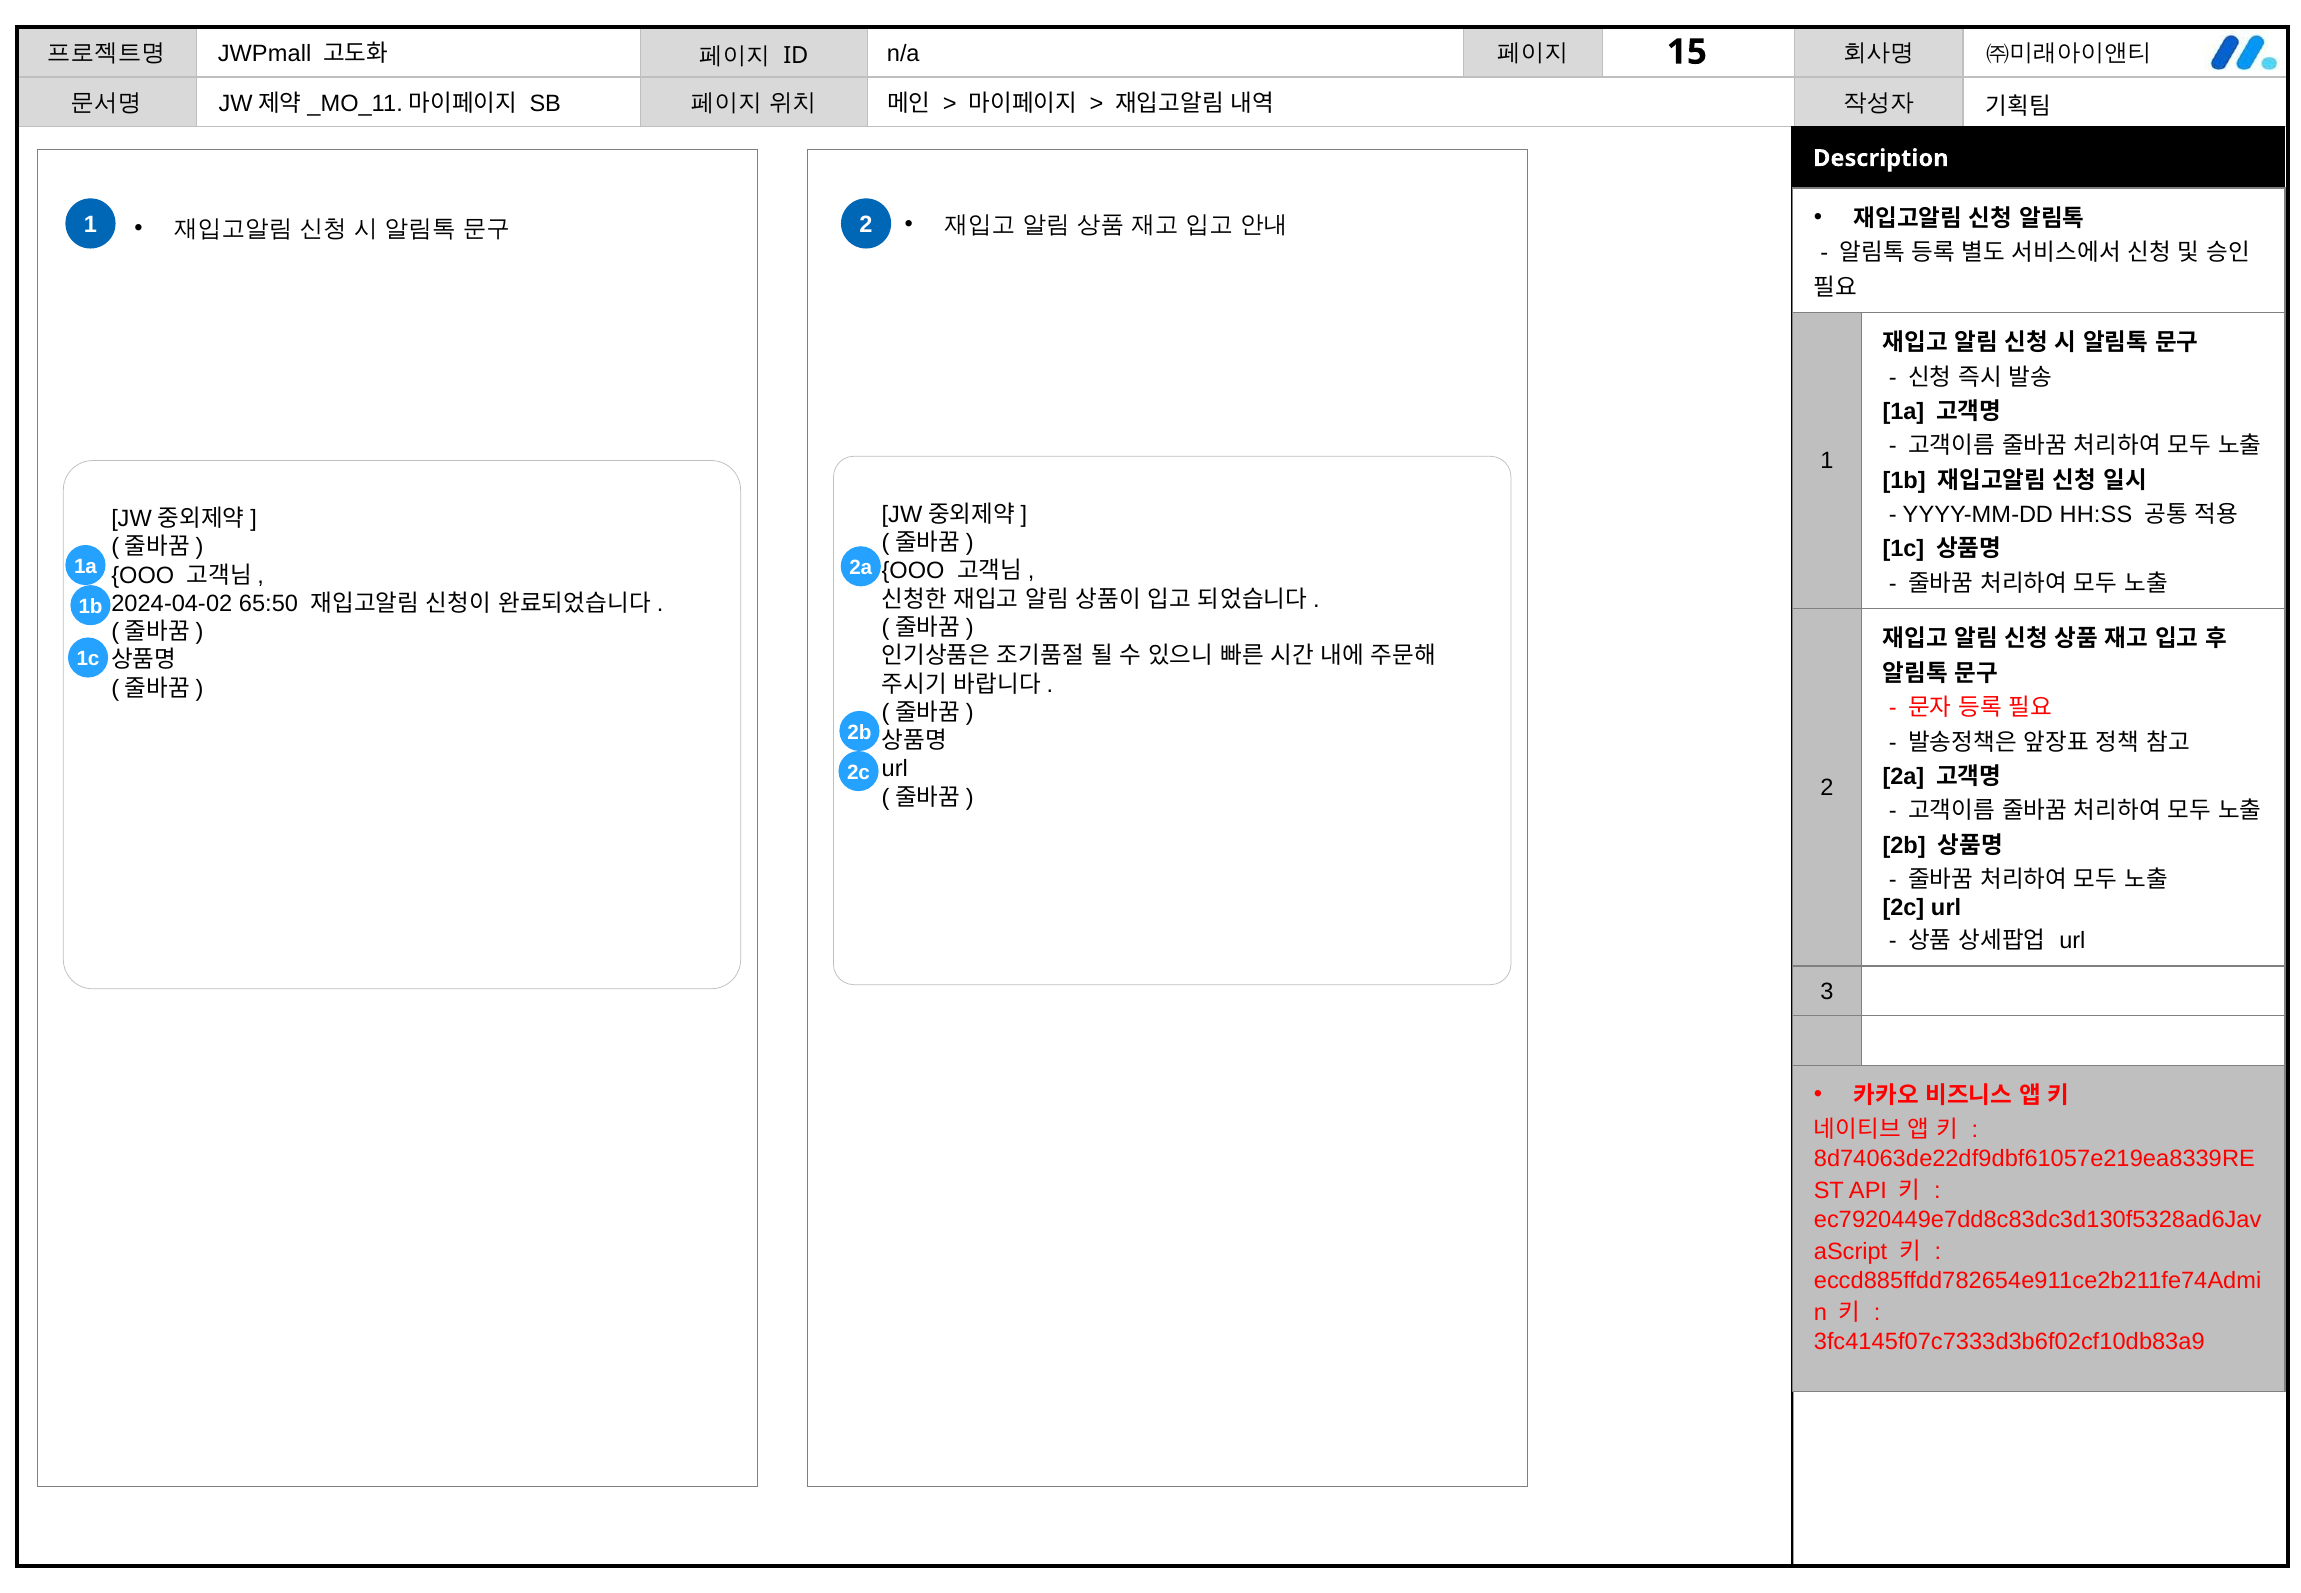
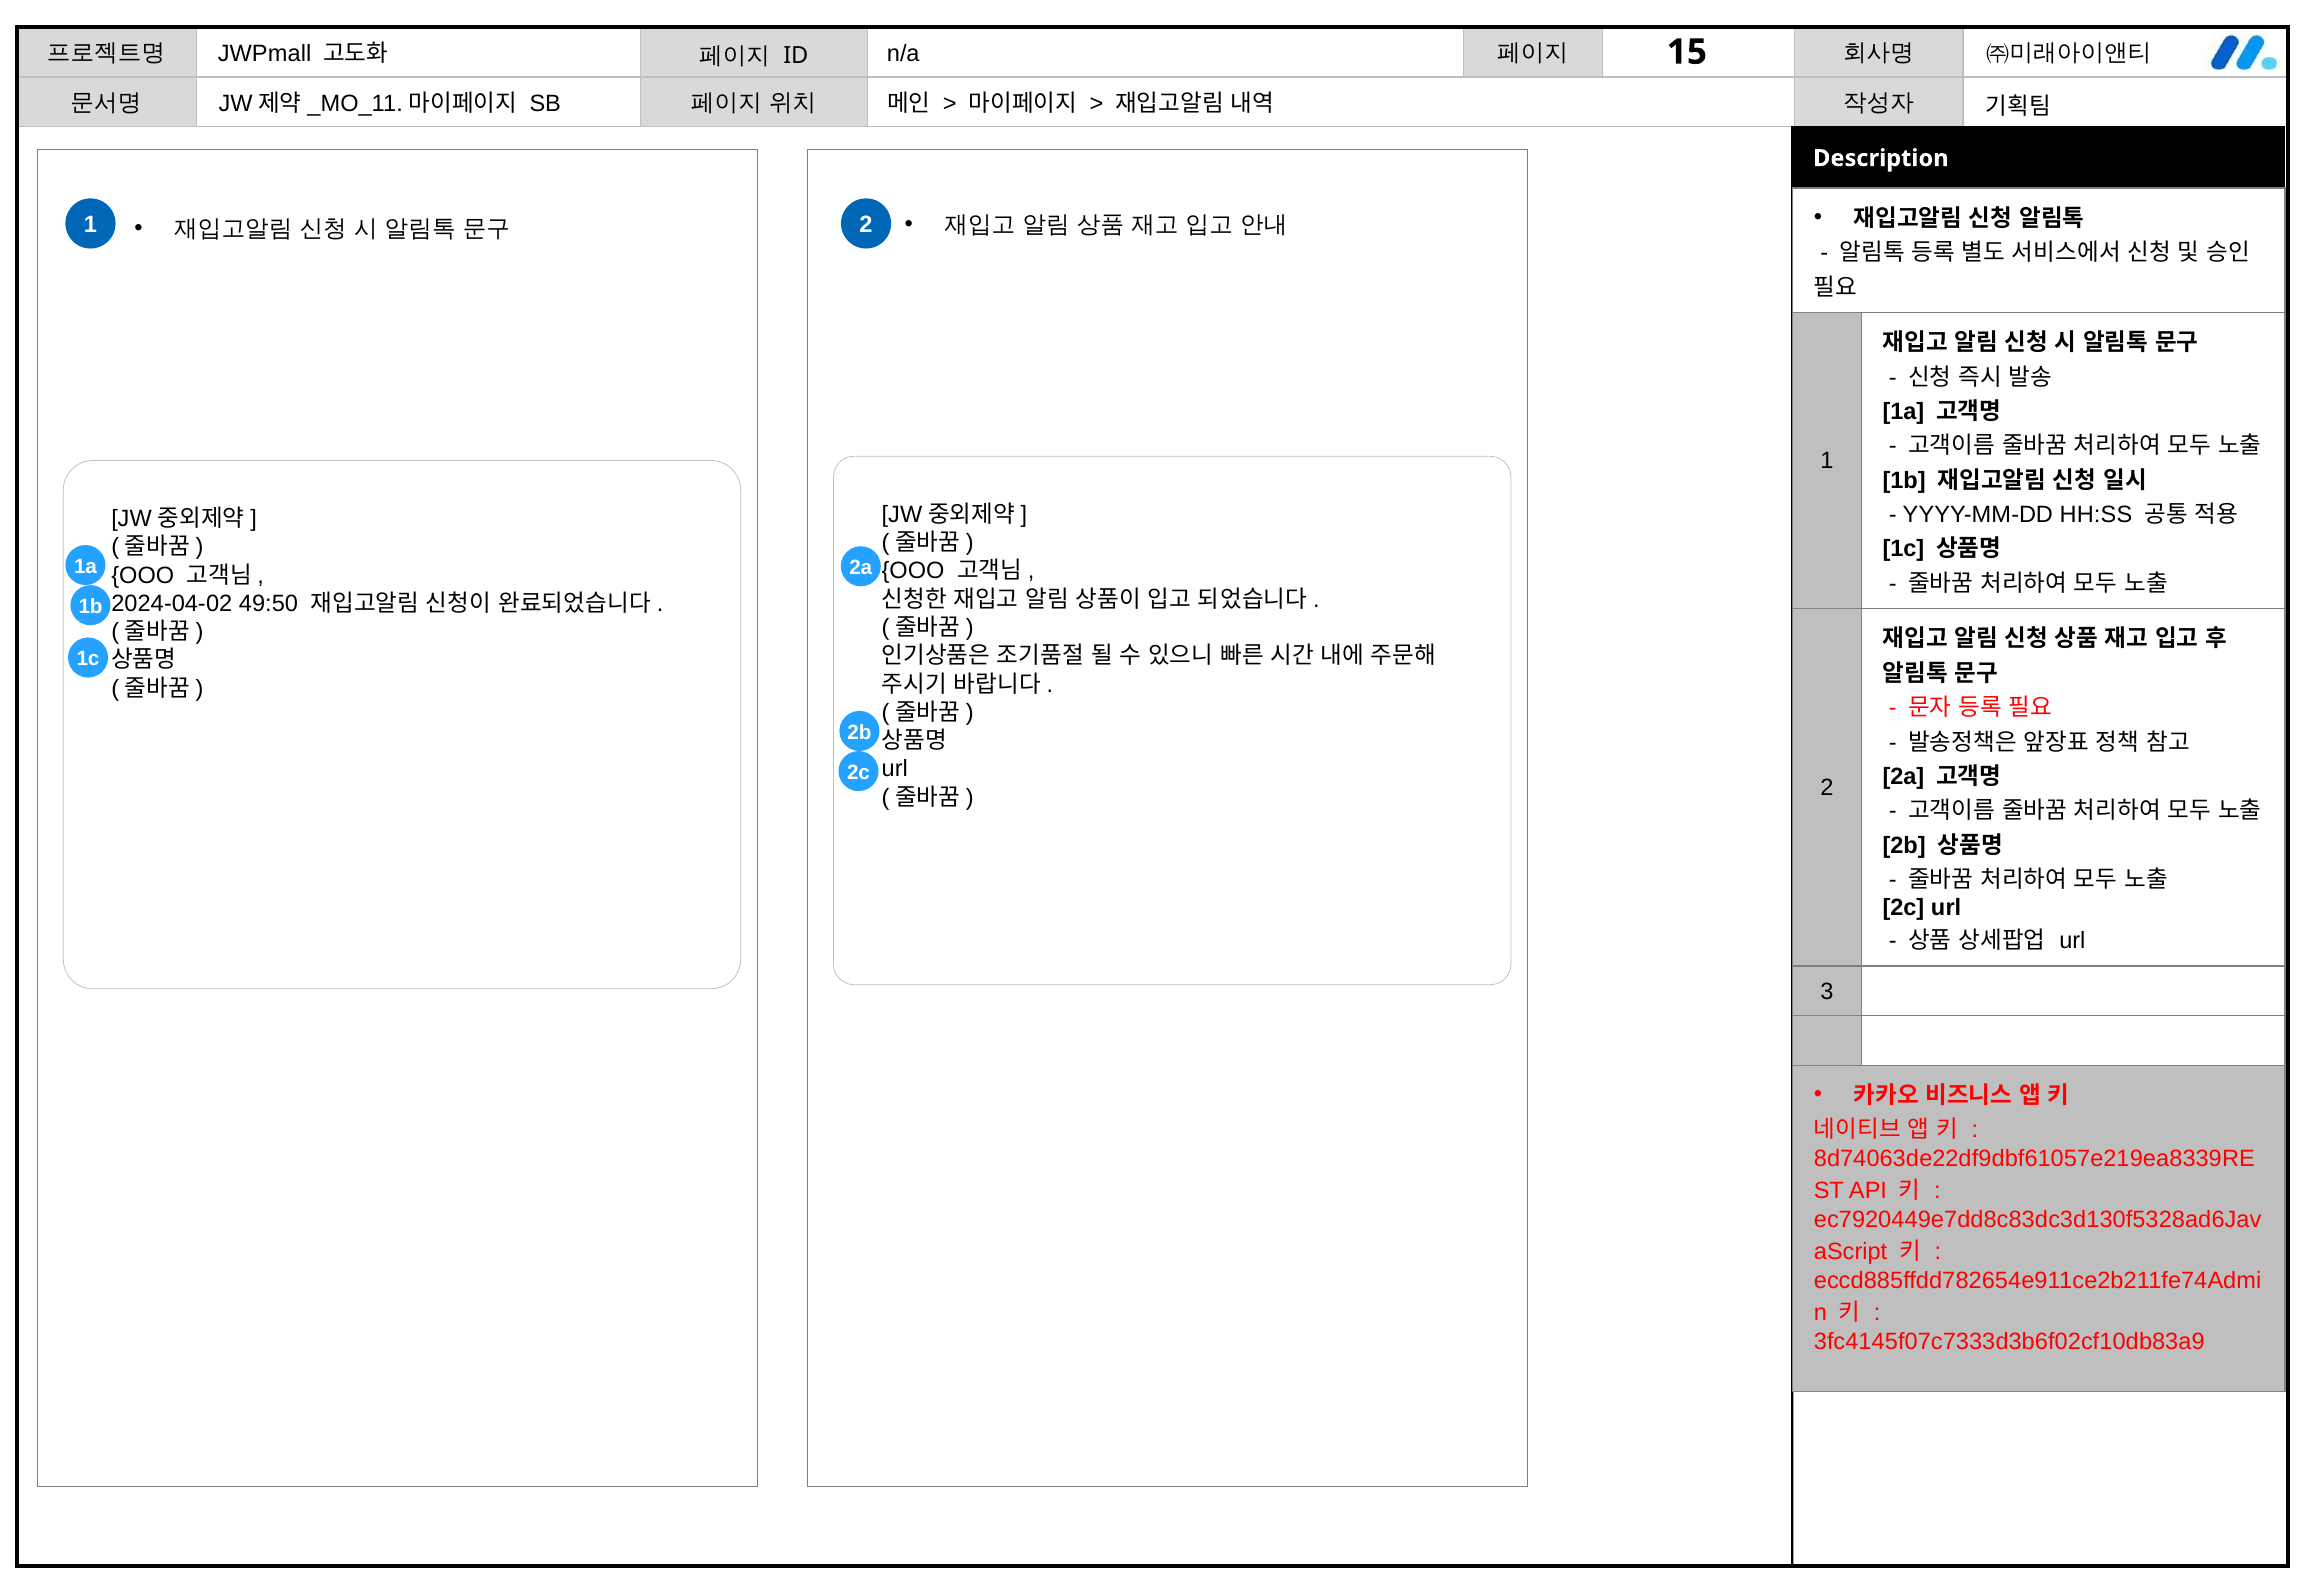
65:50: 65:50 -> 49:50
